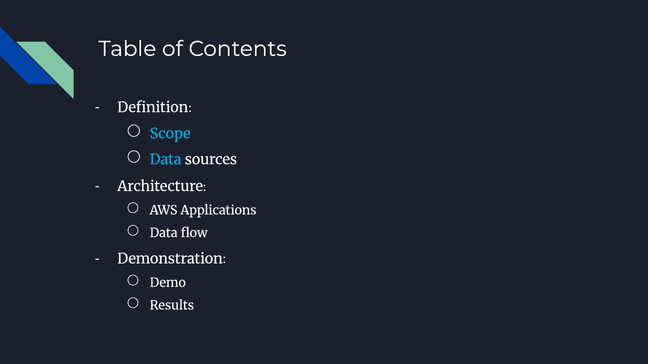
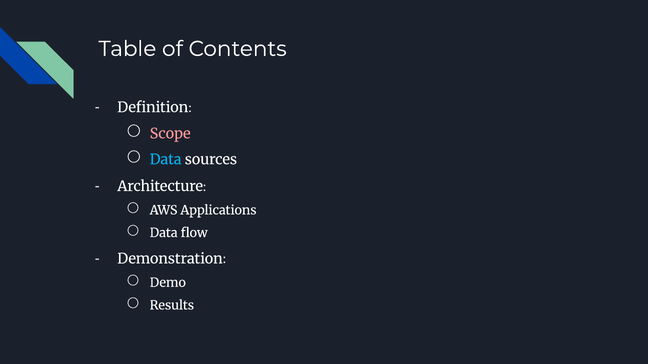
Scope colour: light blue -> pink
